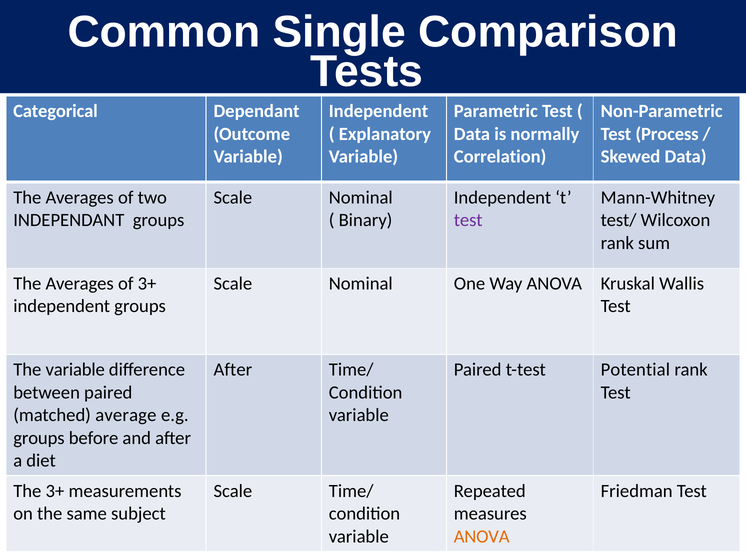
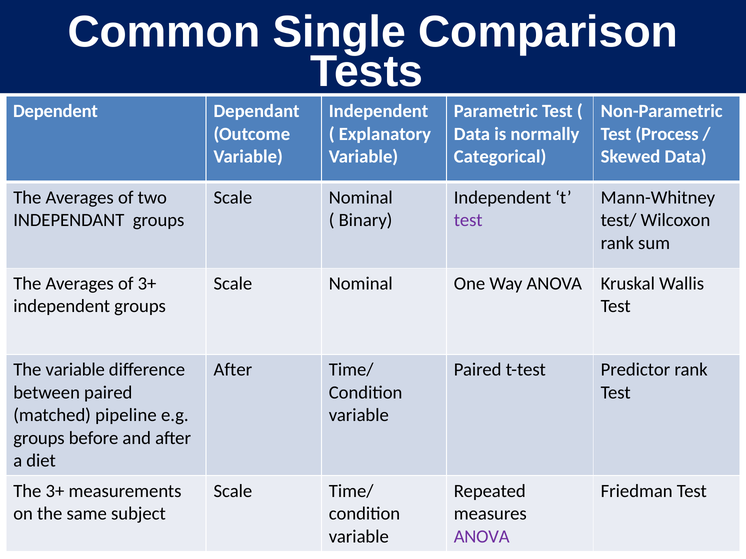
Categorical: Categorical -> Dependent
Correlation: Correlation -> Categorical
Potential: Potential -> Predictor
average: average -> pipeline
ANOVA at (482, 537) colour: orange -> purple
